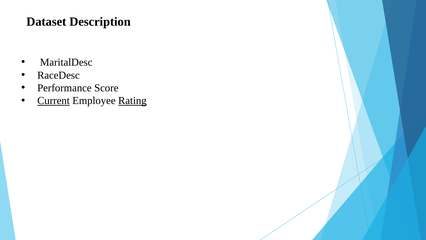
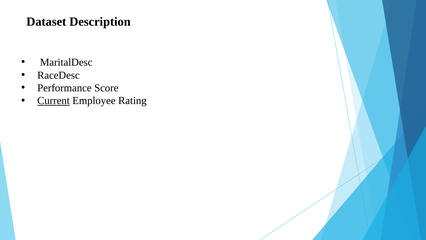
Rating underline: present -> none
